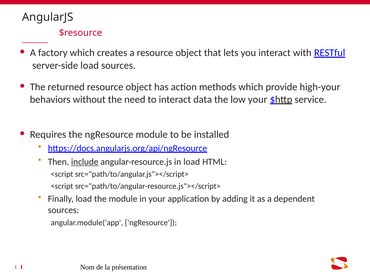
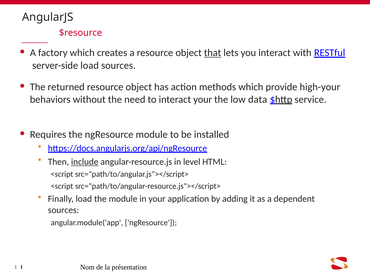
that underline: none -> present
interact data: data -> your
low your: your -> data
in load: load -> level
